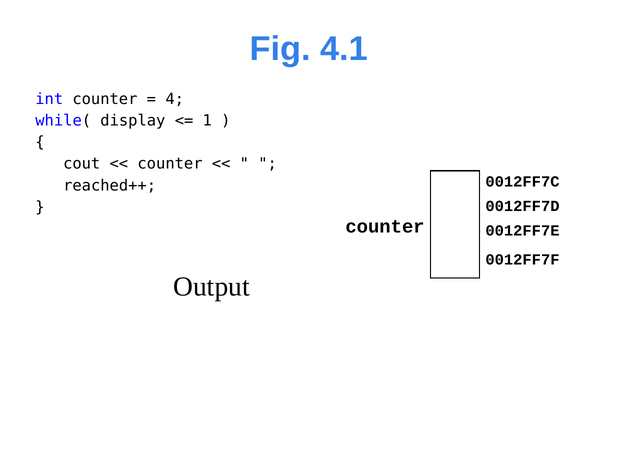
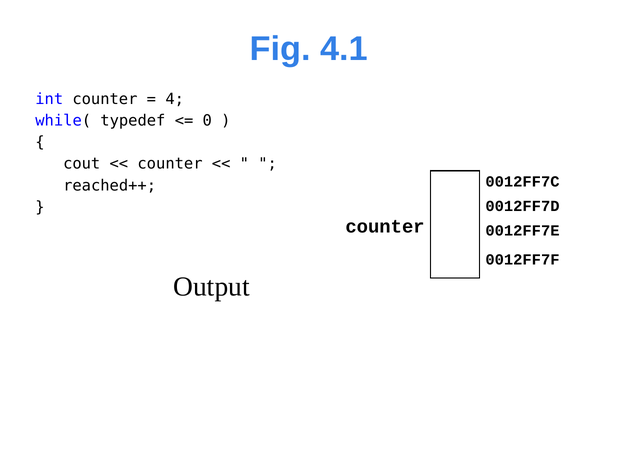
display: display -> typedef
1: 1 -> 0
